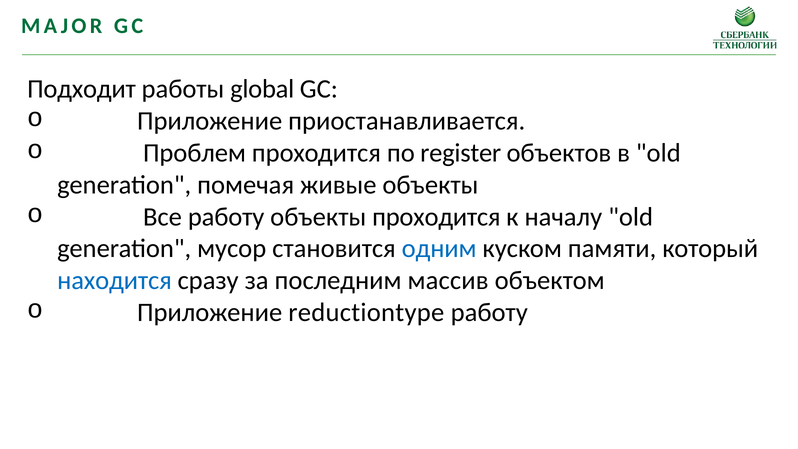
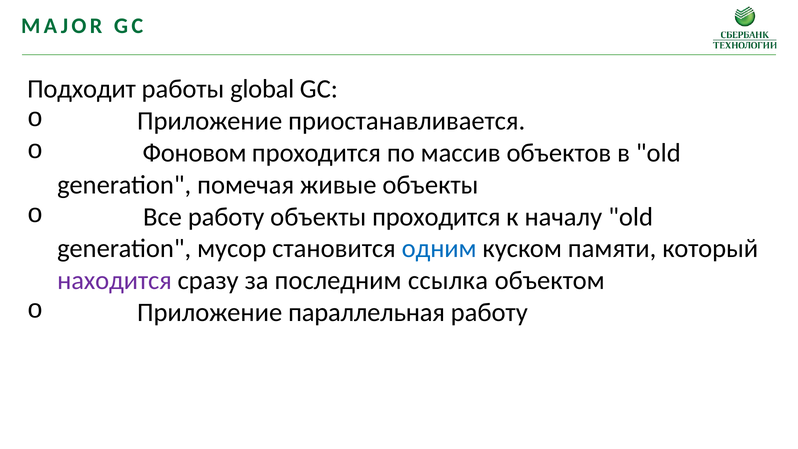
Проблем: Проблем -> Фоновом
register: register -> массив
находится colour: blue -> purple
массив: массив -> ссылка
reductiontype: reductiontype -> параллельная
